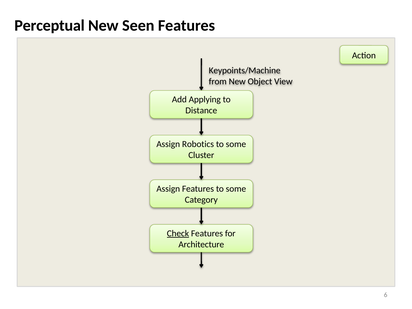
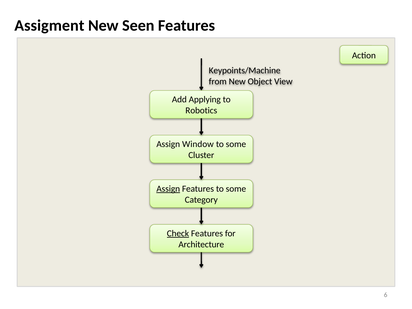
Perceptual: Perceptual -> Assigment
Distance: Distance -> Robotics
Robotics: Robotics -> Window
Assign at (168, 189) underline: none -> present
